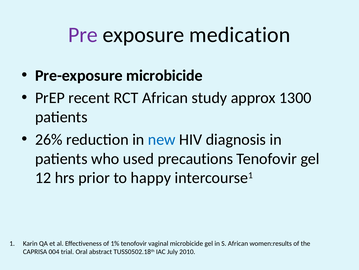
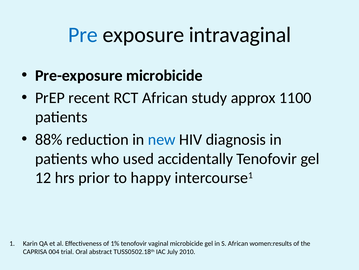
Pre colour: purple -> blue
medication: medication -> intravaginal
1300: 1300 -> 1100
26%: 26% -> 88%
precautions: precautions -> accidentally
